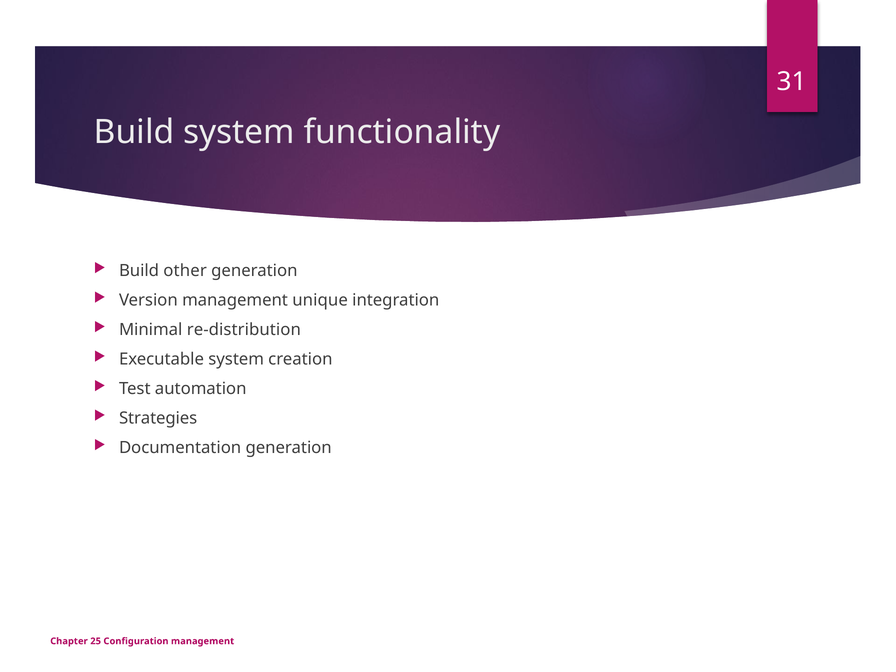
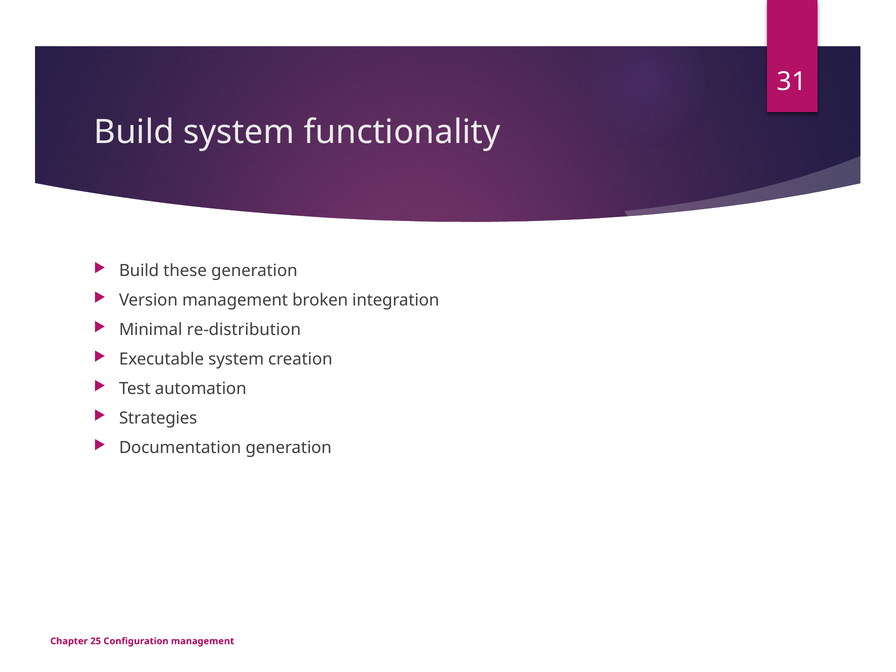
other: other -> these
unique: unique -> broken
